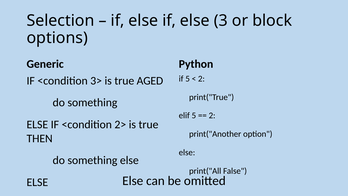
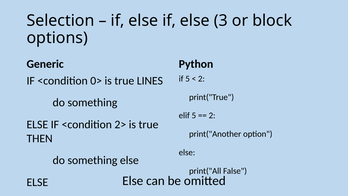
3>: 3> -> 0>
AGED: AGED -> LINES
